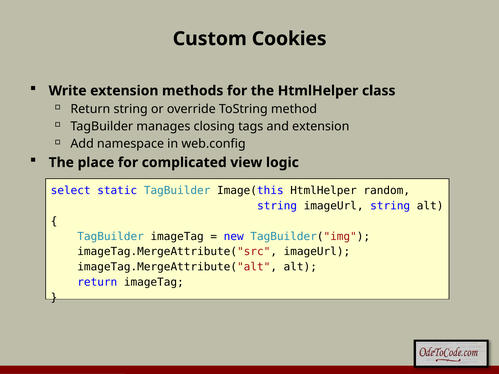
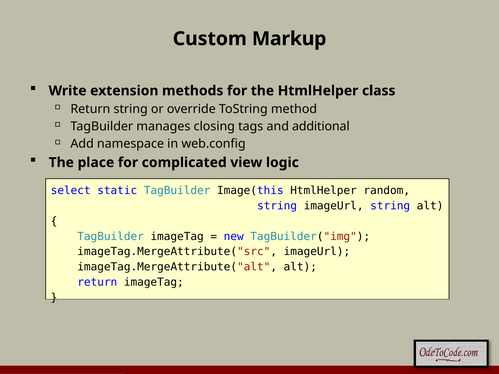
Cookies: Cookies -> Markup
and extension: extension -> additional
